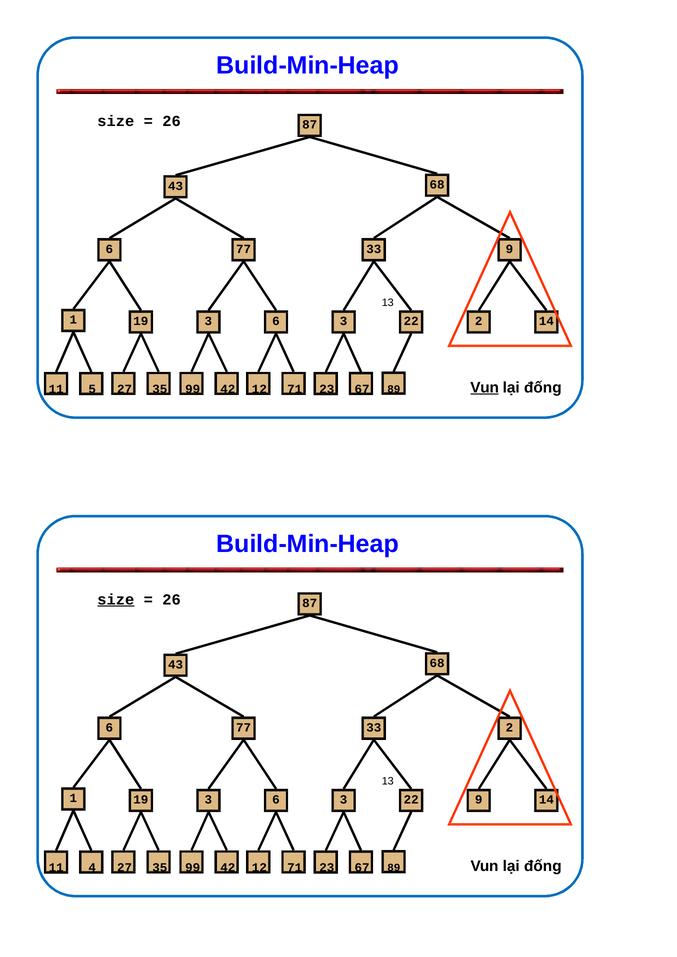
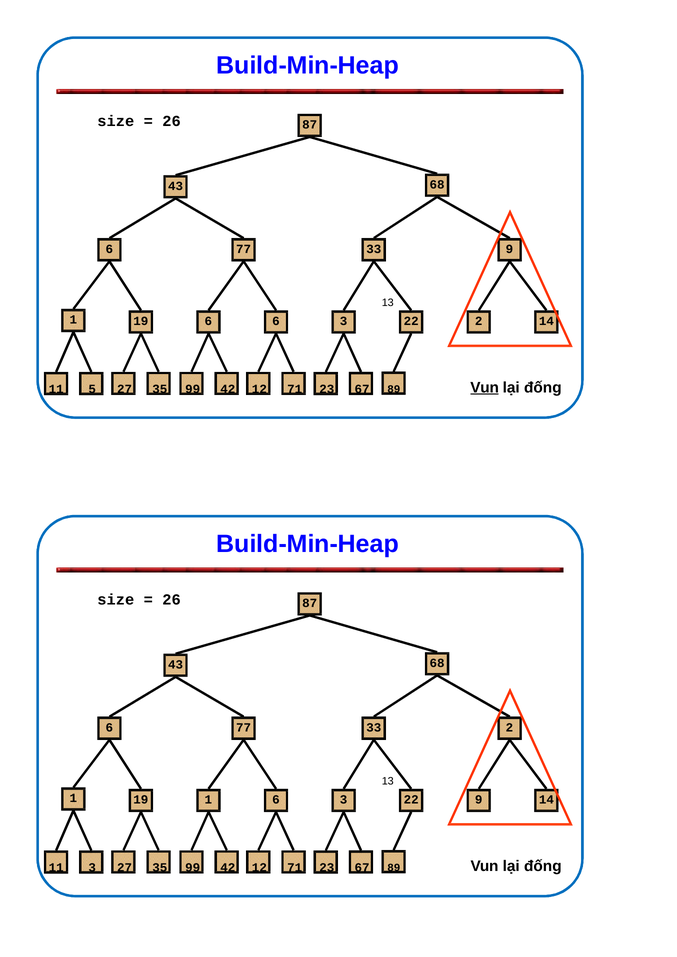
3 at (208, 322): 3 -> 6
size at (116, 600) underline: present -> none
3 at (208, 801): 3 -> 1
11 4: 4 -> 3
